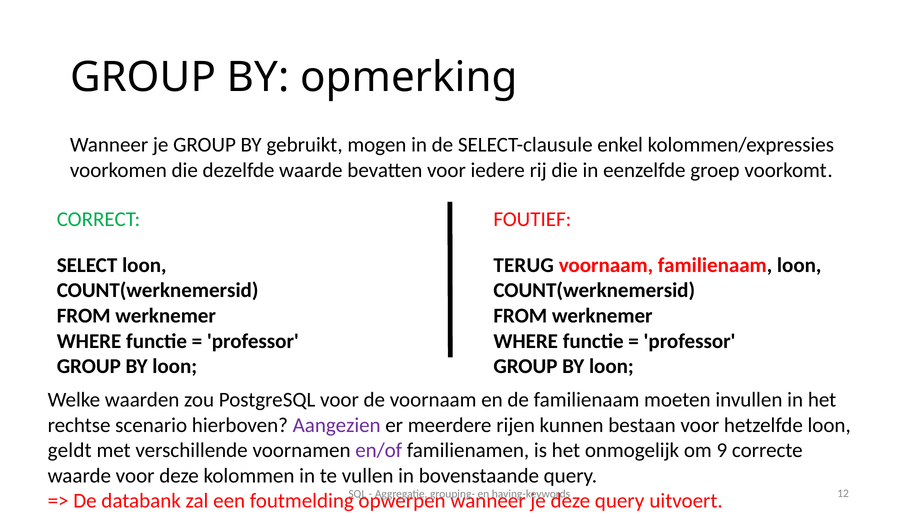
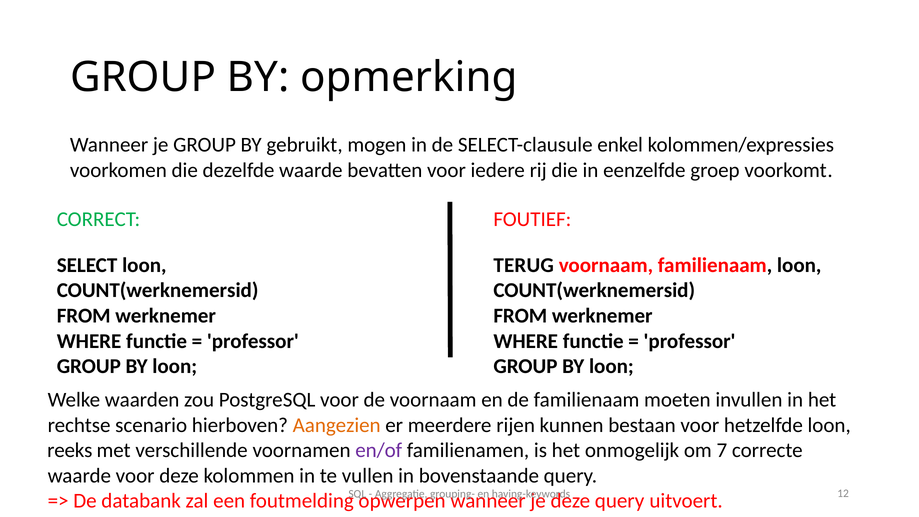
Aangezien colour: purple -> orange
geldt: geldt -> reeks
9: 9 -> 7
